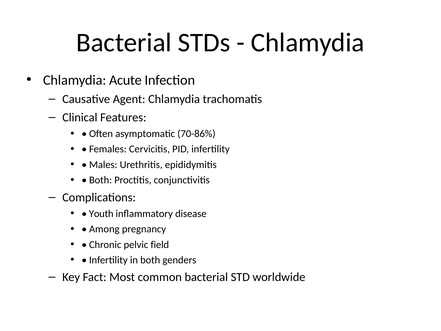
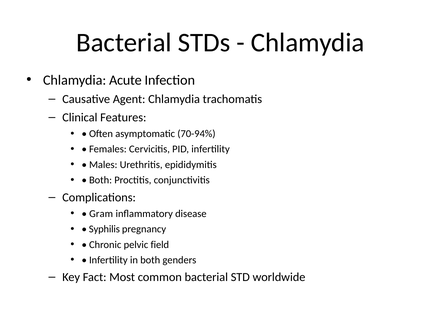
70-86%: 70-86% -> 70-94%
Youth: Youth -> Gram
Among: Among -> Syphilis
